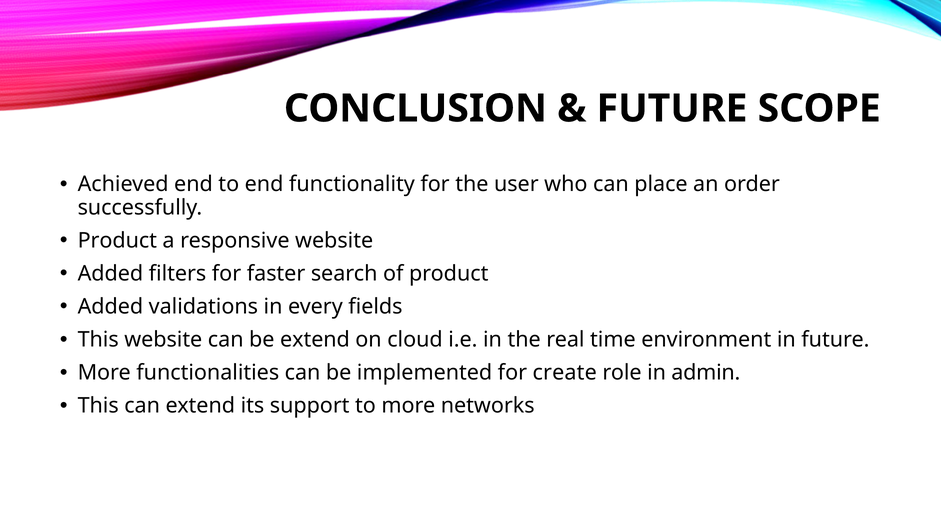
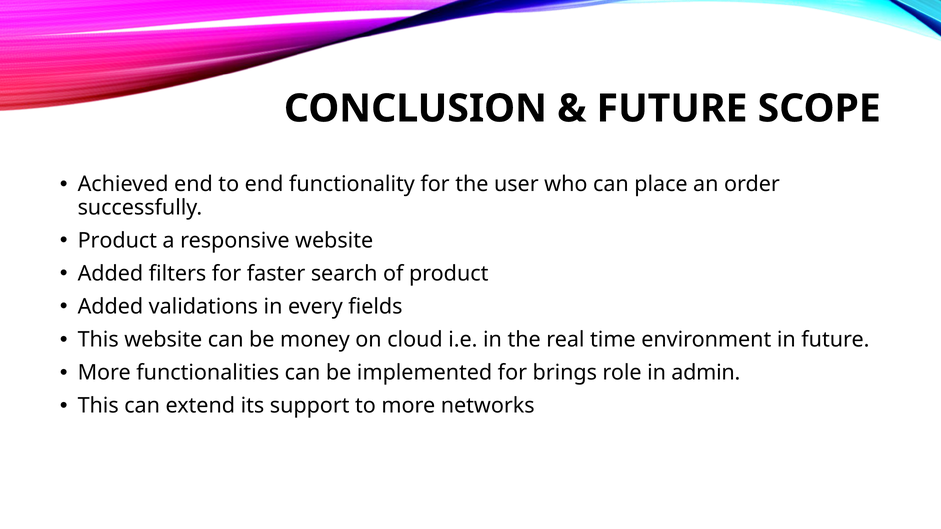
be extend: extend -> money
create: create -> brings
